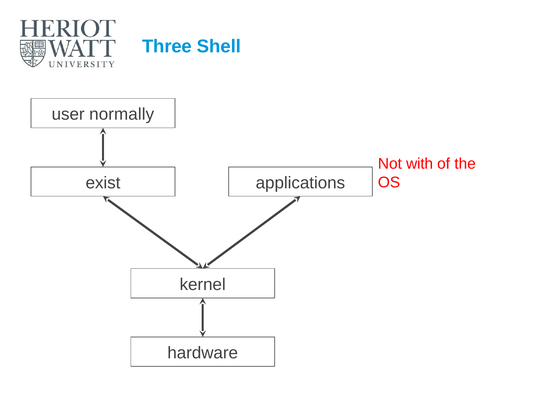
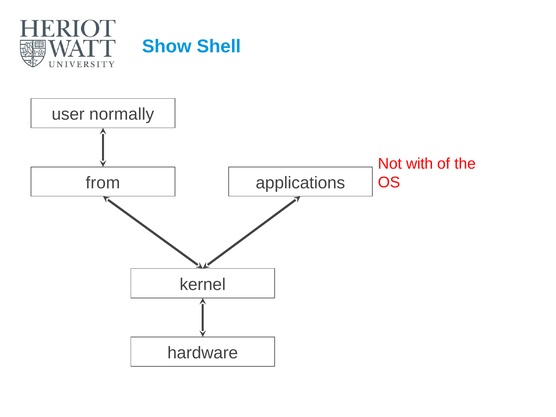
Three: Three -> Show
exist: exist -> from
